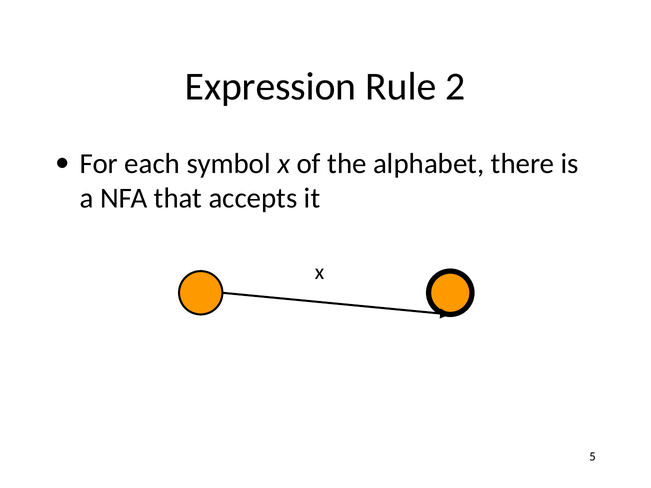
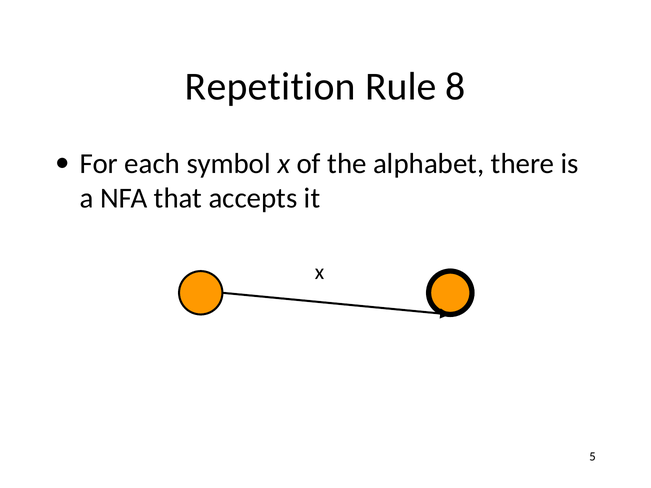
Expression: Expression -> Repetition
2: 2 -> 8
